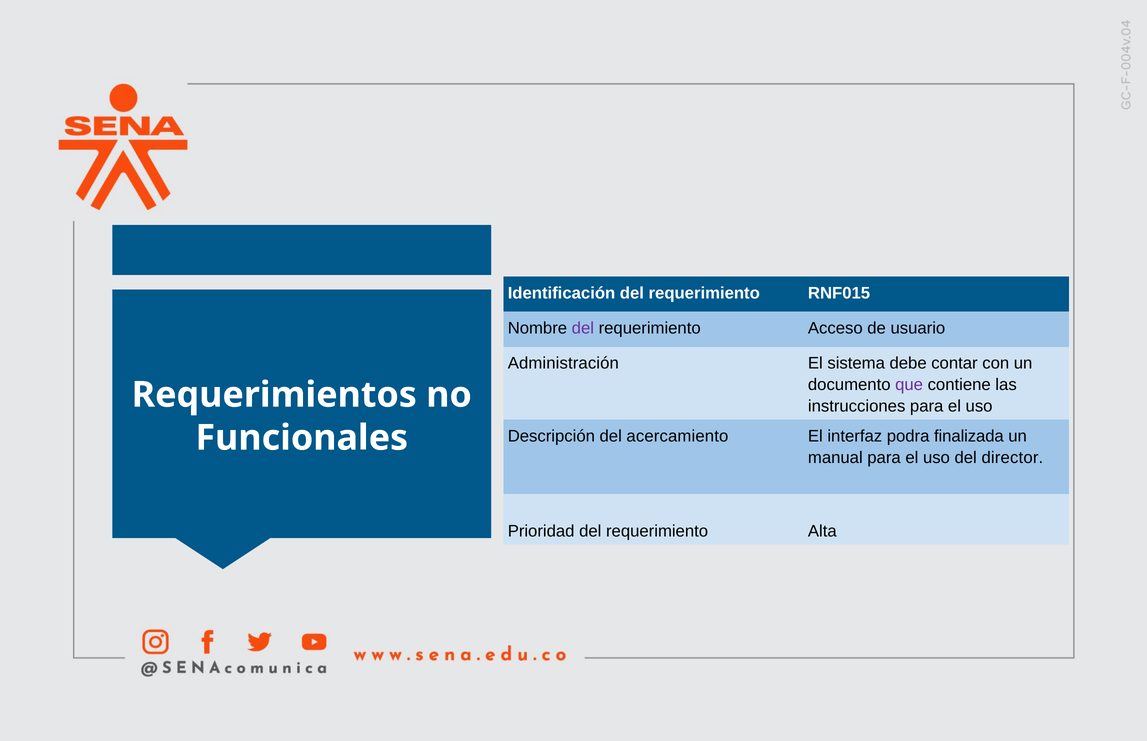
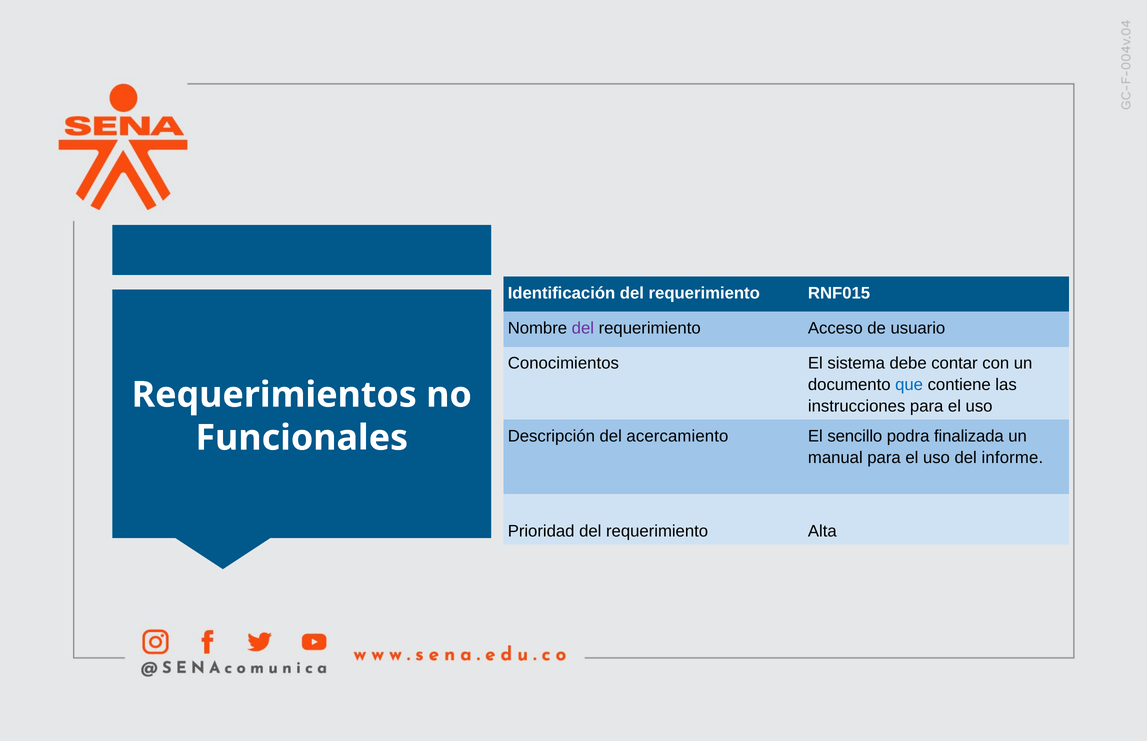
Administración: Administración -> Conocimientos
que colour: purple -> blue
interfaz: interfaz -> sencillo
director: director -> informe
